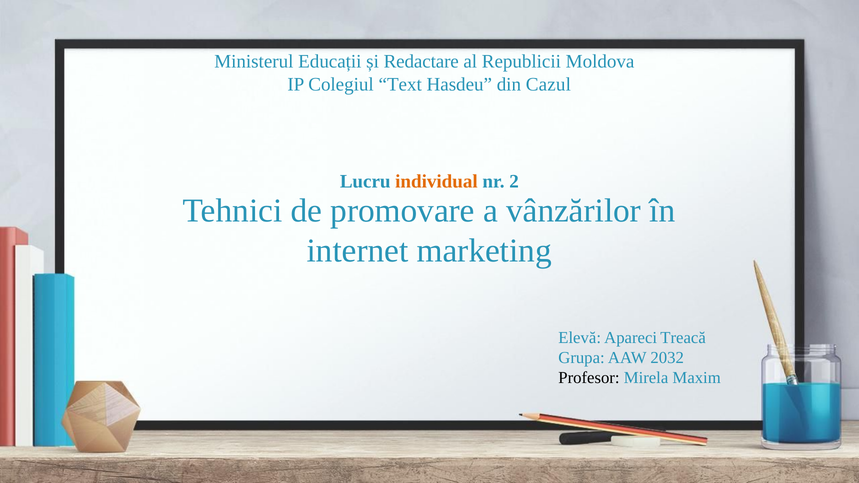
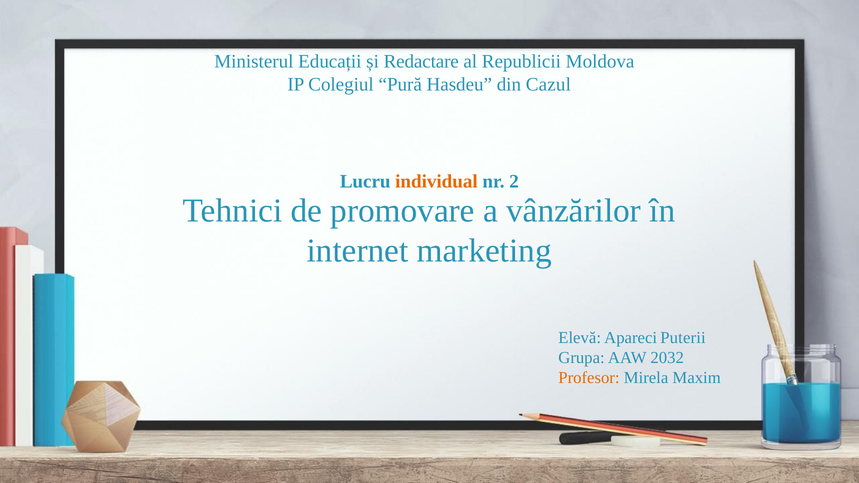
Text: Text -> Pură
Treacă: Treacă -> Puterii
Profesor colour: black -> orange
